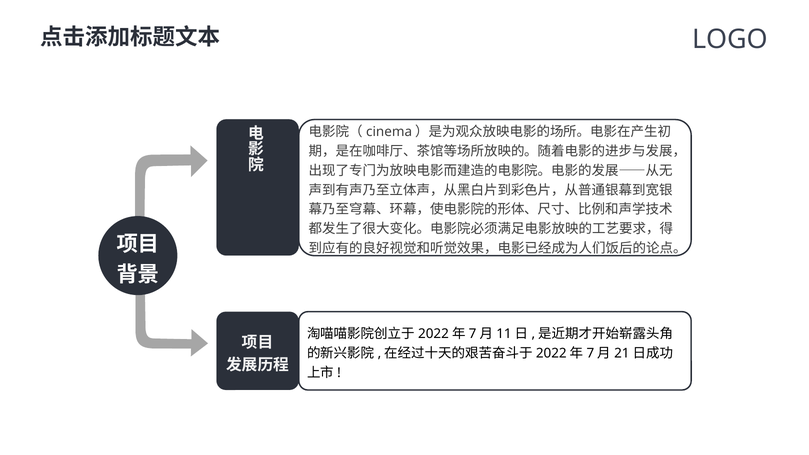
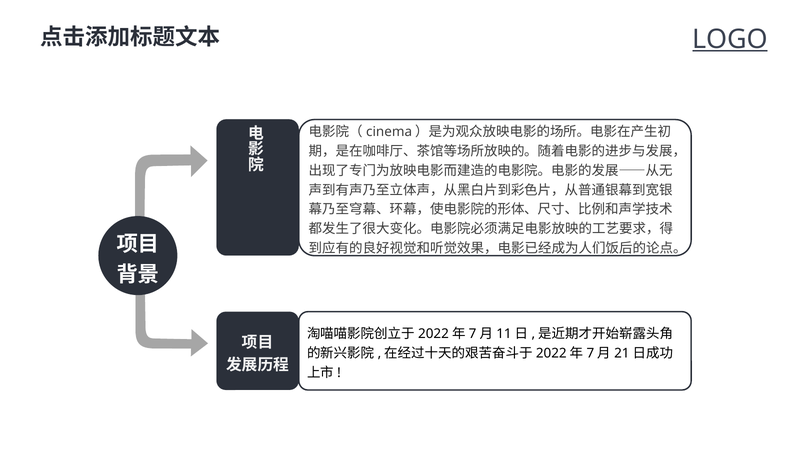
LOGO underline: none -> present
